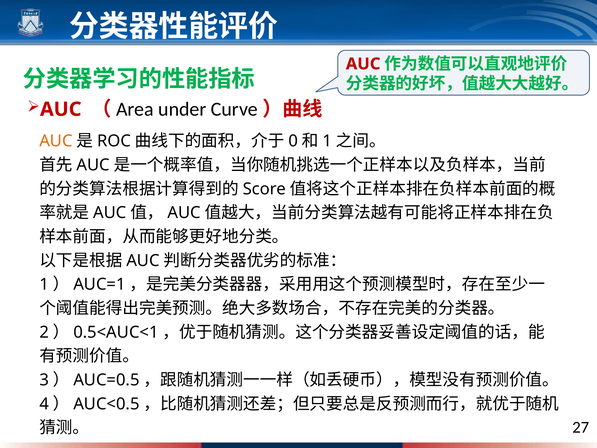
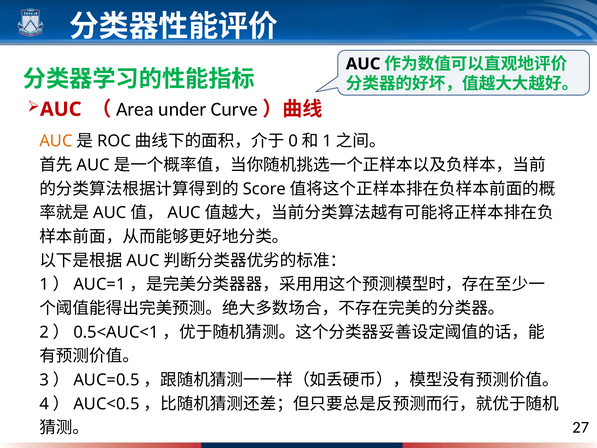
AUC at (363, 64) colour: red -> black
